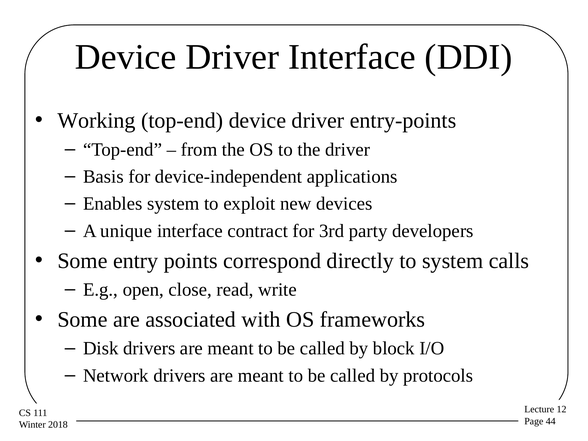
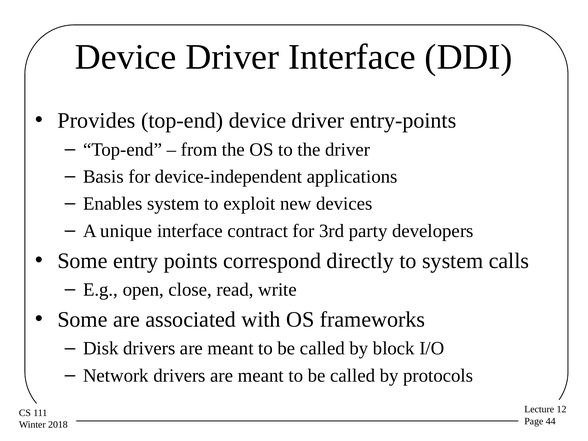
Working: Working -> Provides
